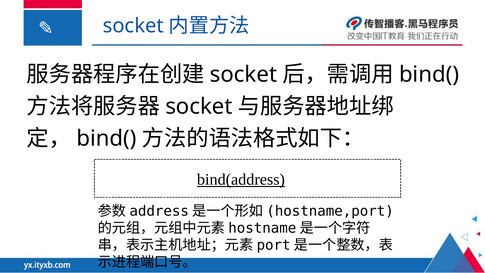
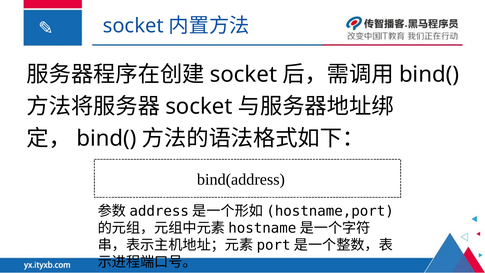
bind(address underline: present -> none
